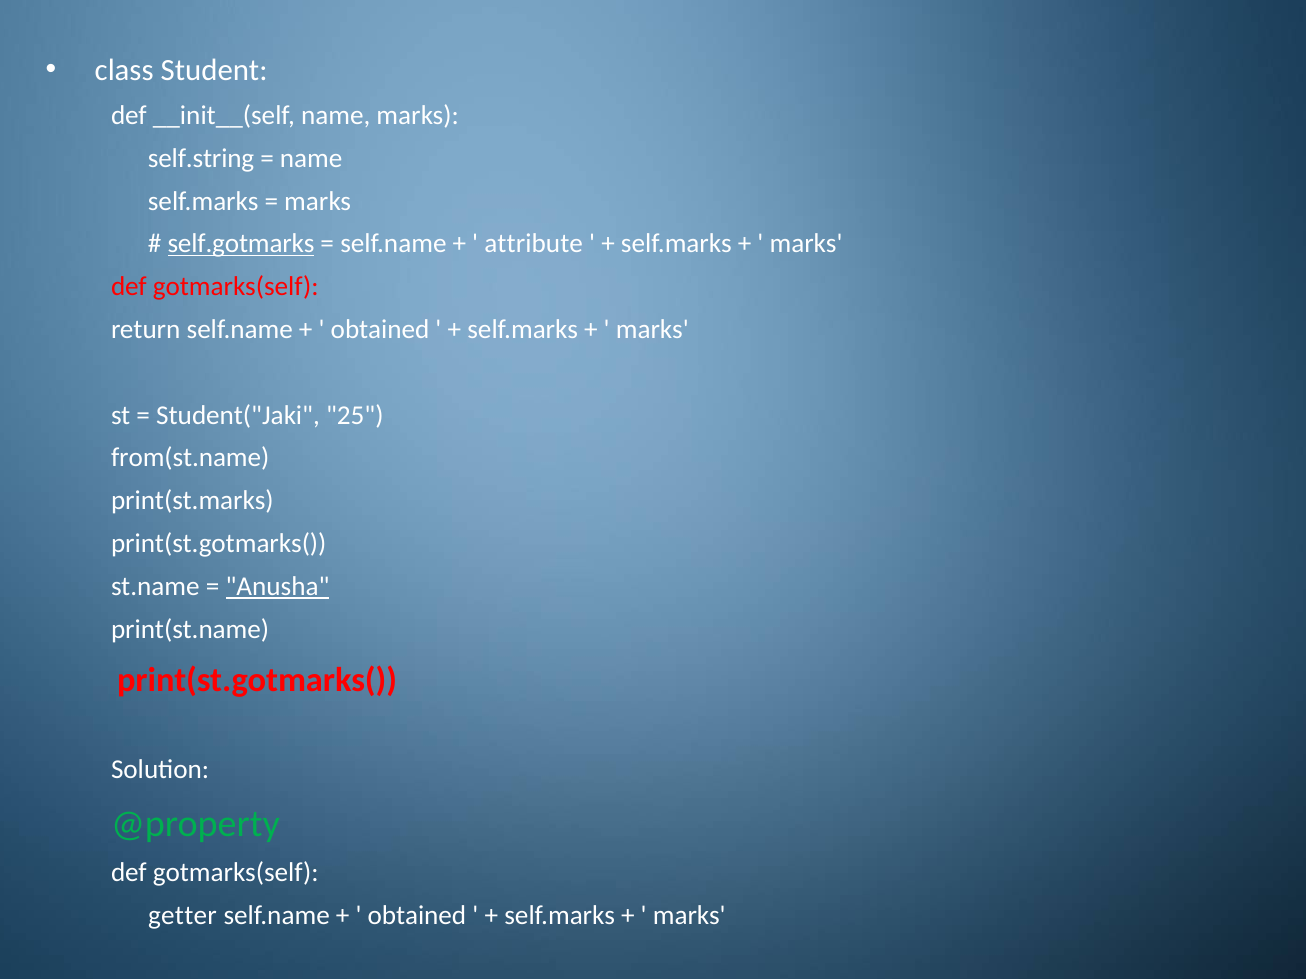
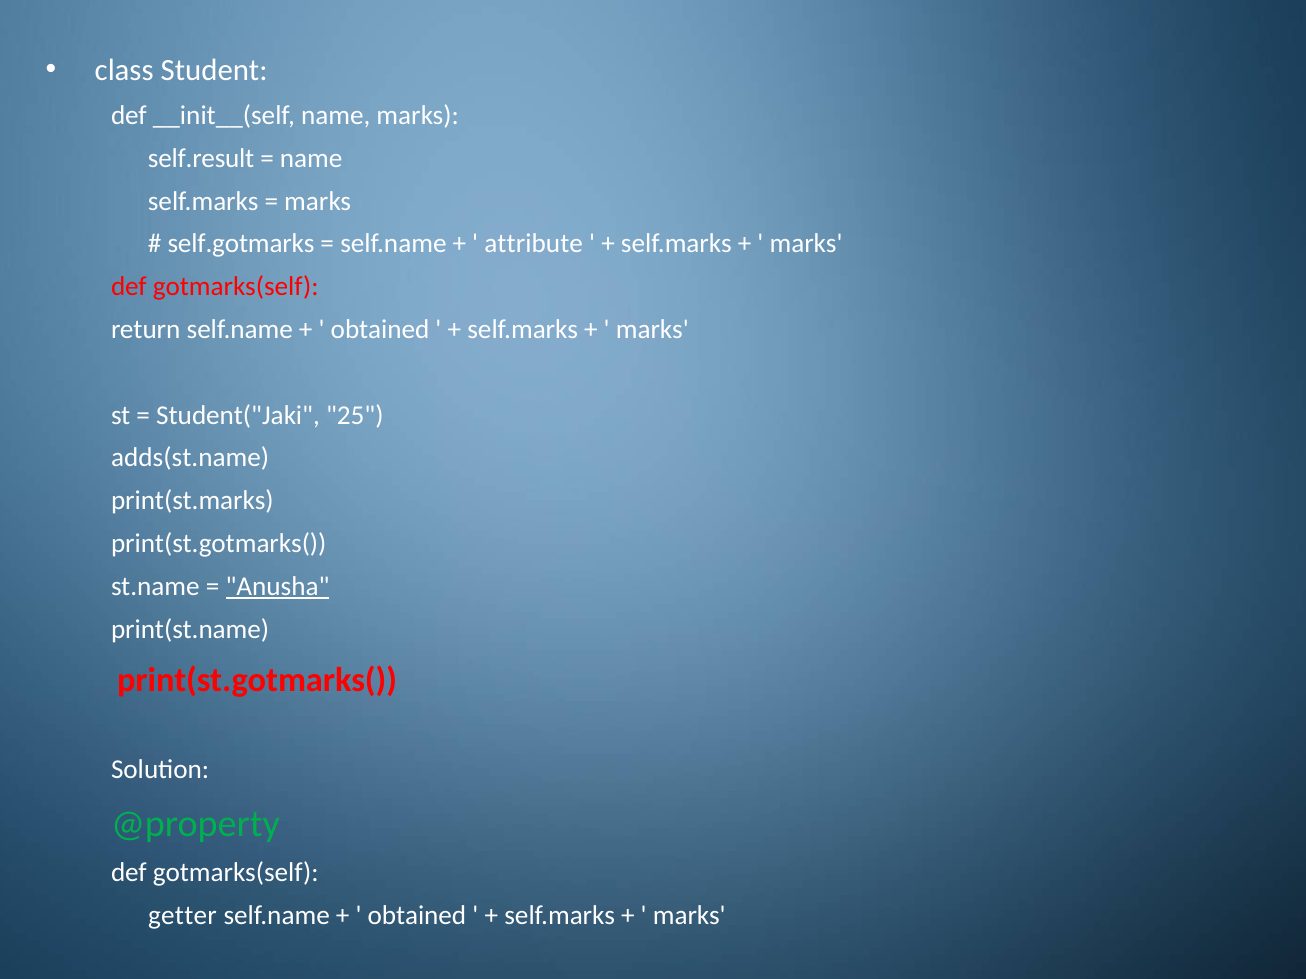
self.string: self.string -> self.result
self.gotmarks underline: present -> none
from(st.name: from(st.name -> adds(st.name
